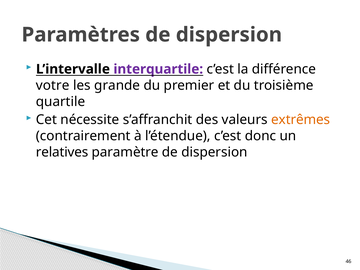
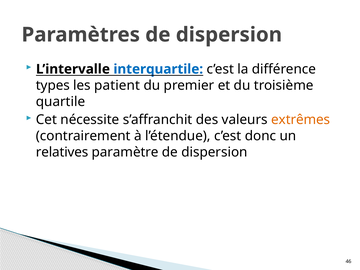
interquartile colour: purple -> blue
votre: votre -> types
grande: grande -> patient
